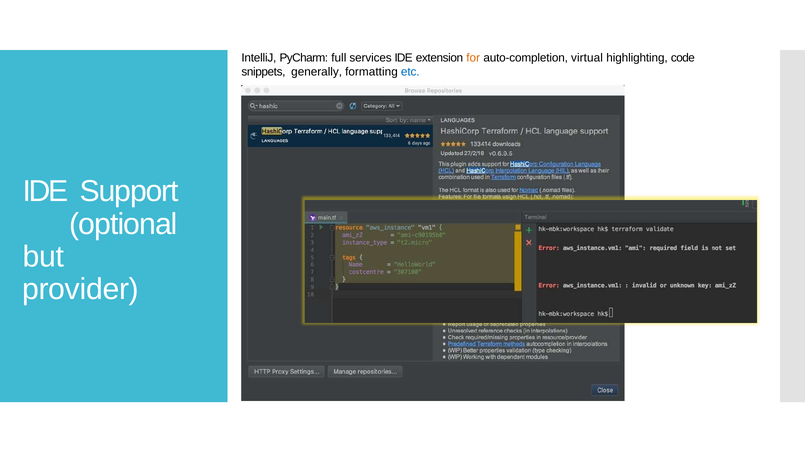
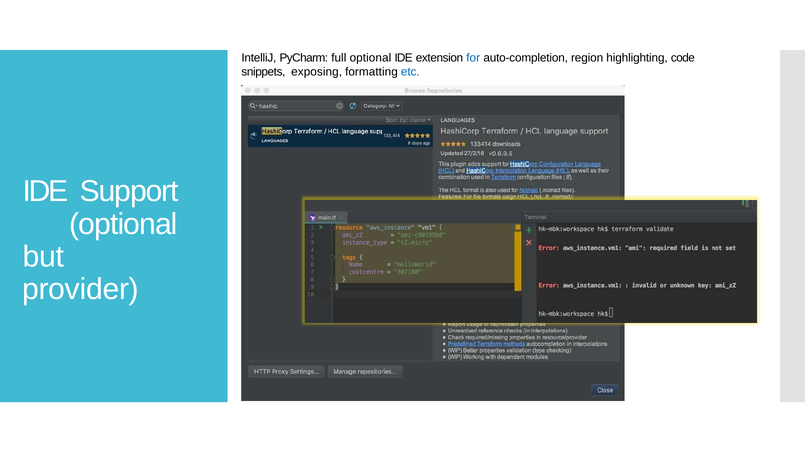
full services: services -> optional
for colour: orange -> blue
virtual: virtual -> region
generally: generally -> exposing
